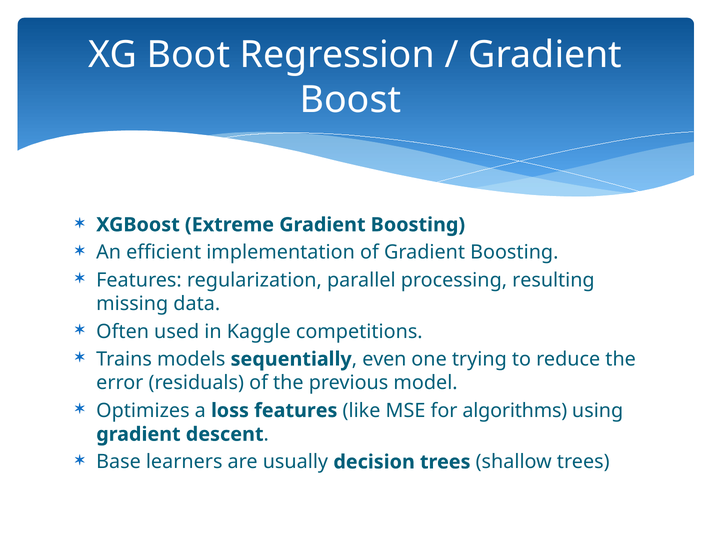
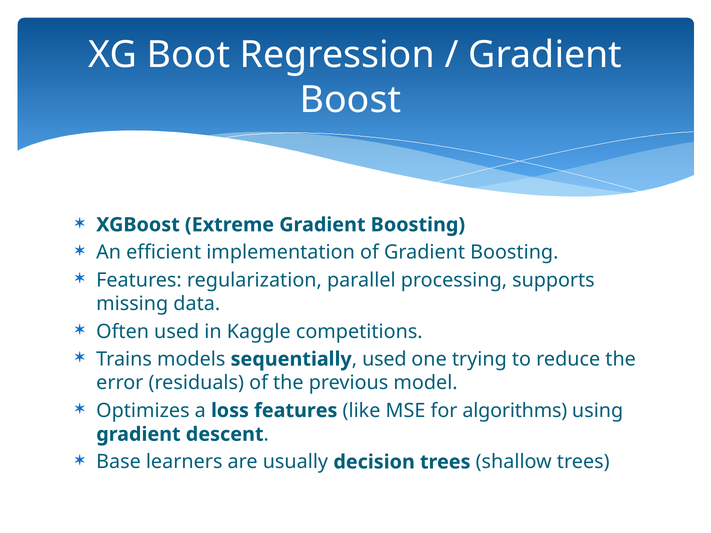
resulting: resulting -> supports
even at (384, 359): even -> used
